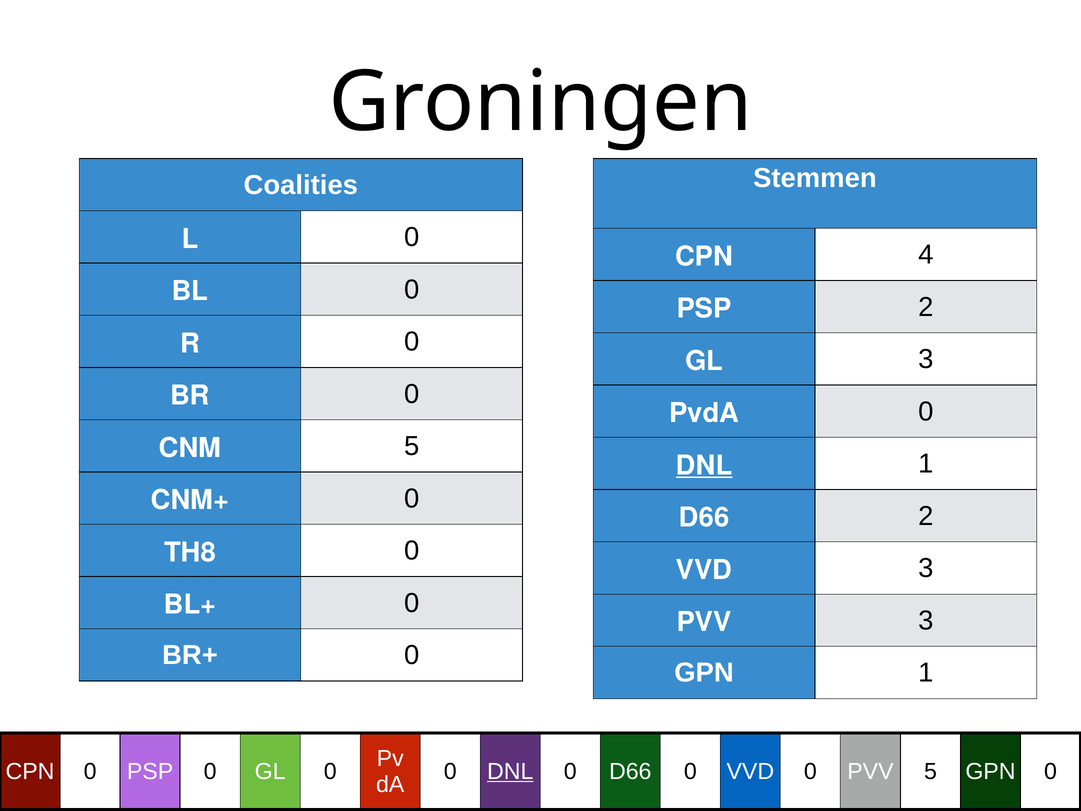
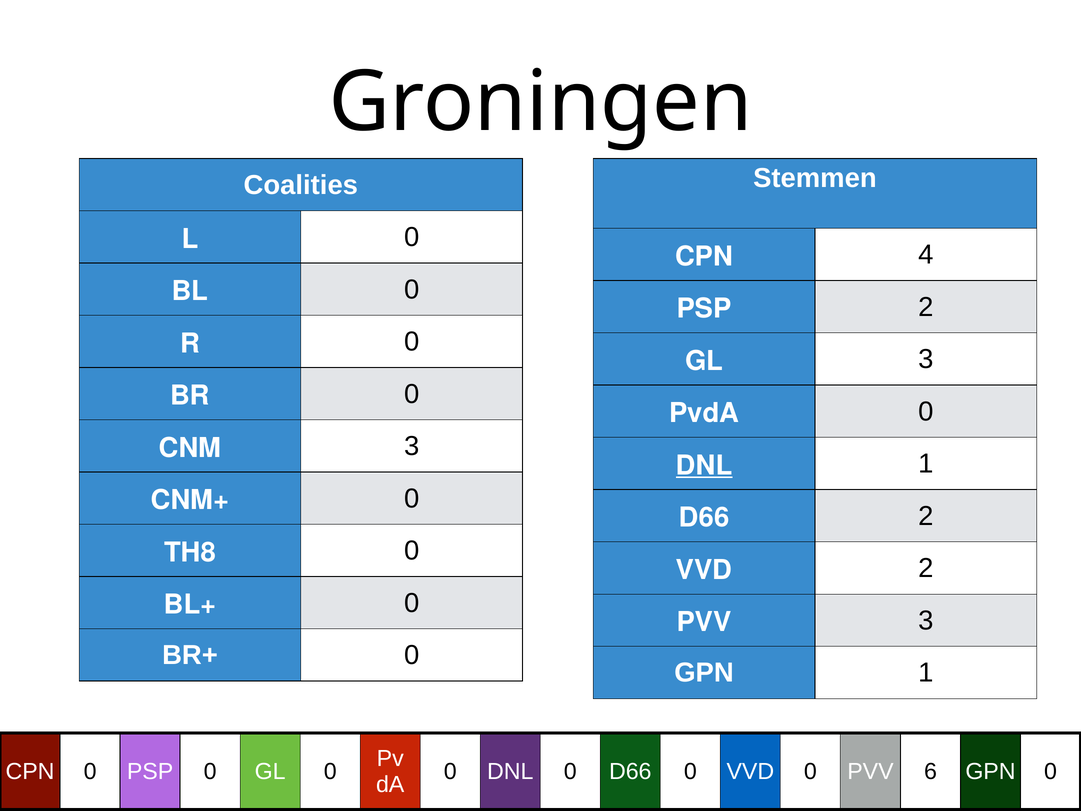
CNM 5: 5 -> 3
VVD 3: 3 -> 2
DNL at (510, 771) underline: present -> none
PVV 5: 5 -> 6
